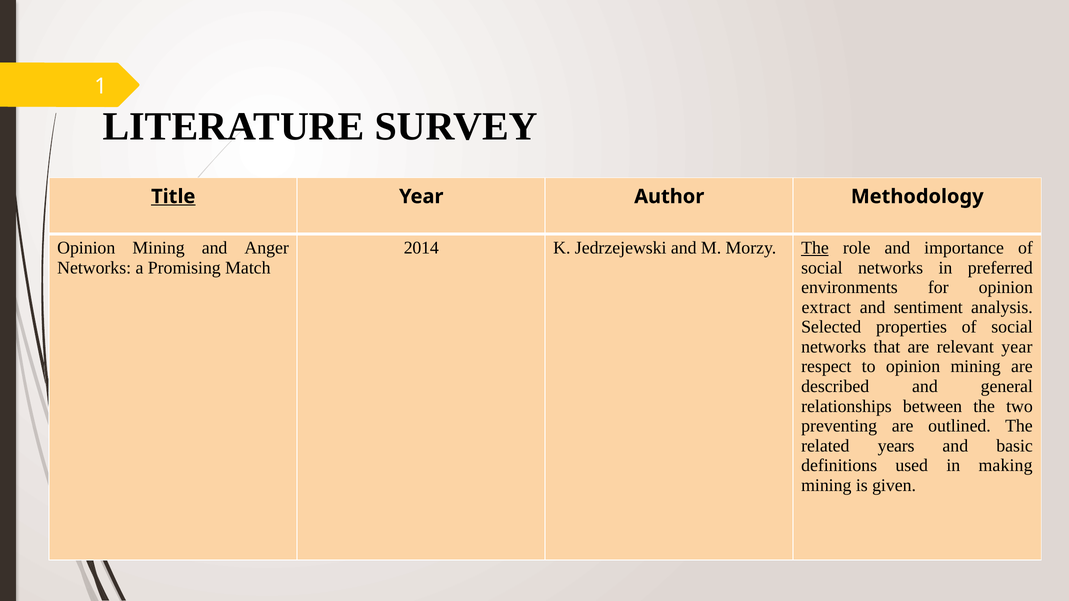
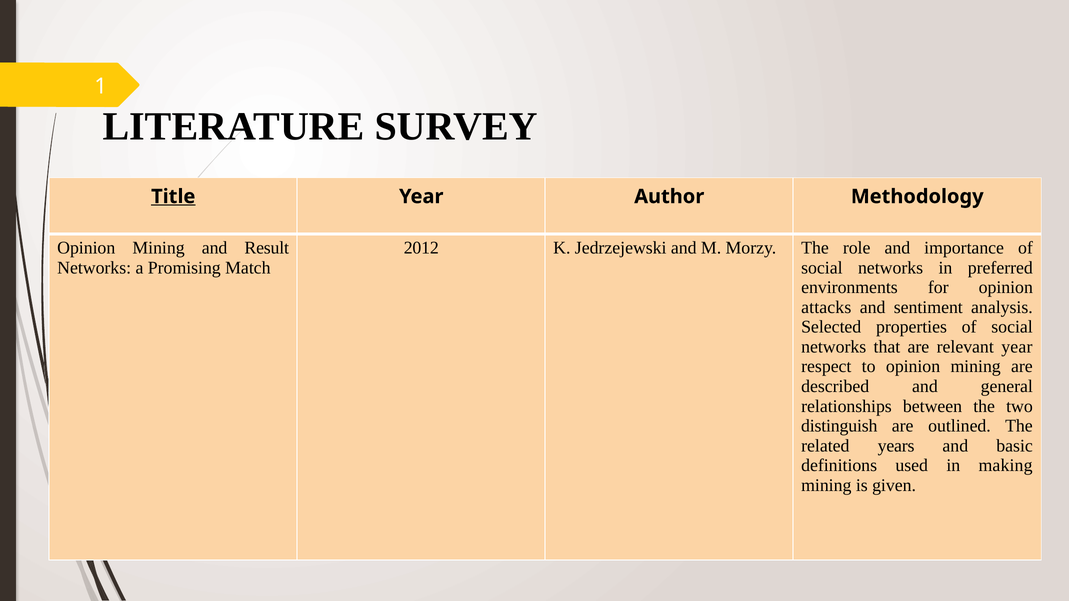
Anger: Anger -> Result
2014: 2014 -> 2012
The at (815, 248) underline: present -> none
extract: extract -> attacks
preventing: preventing -> distinguish
